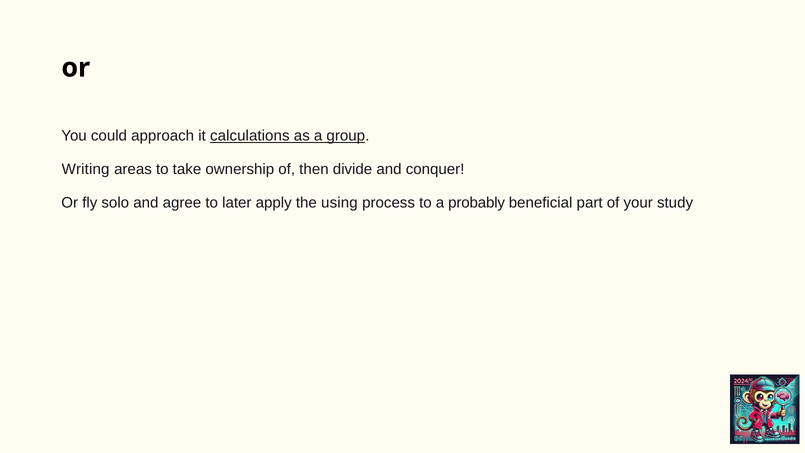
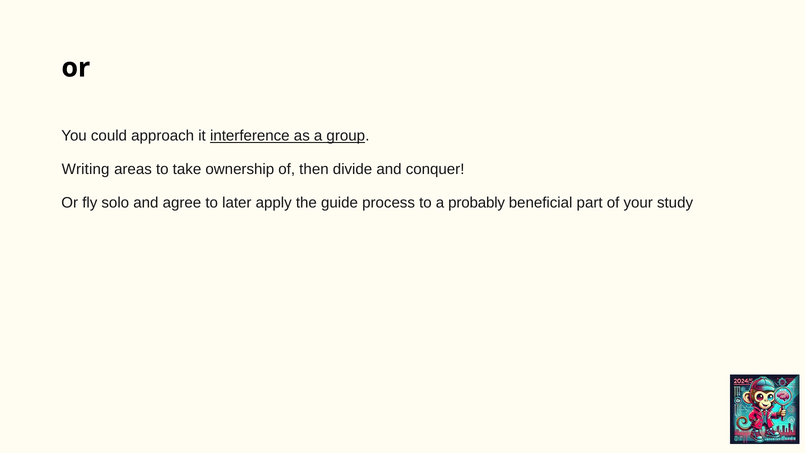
calculations: calculations -> interference
using: using -> guide
